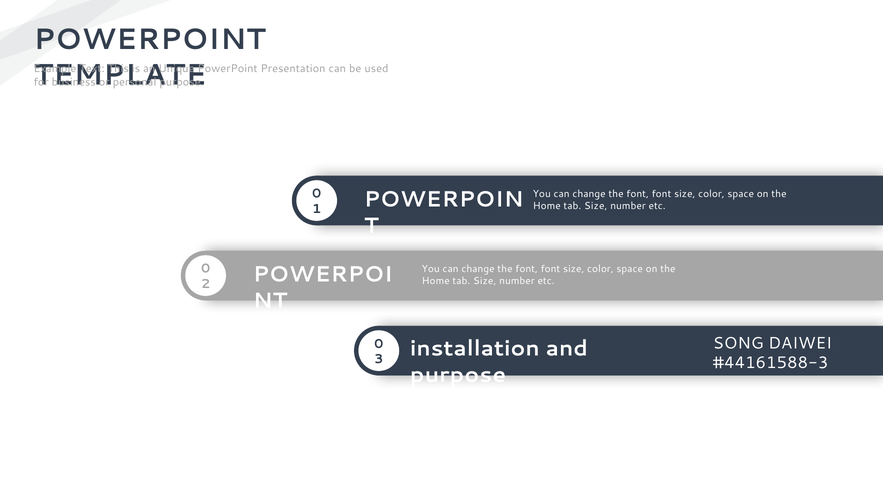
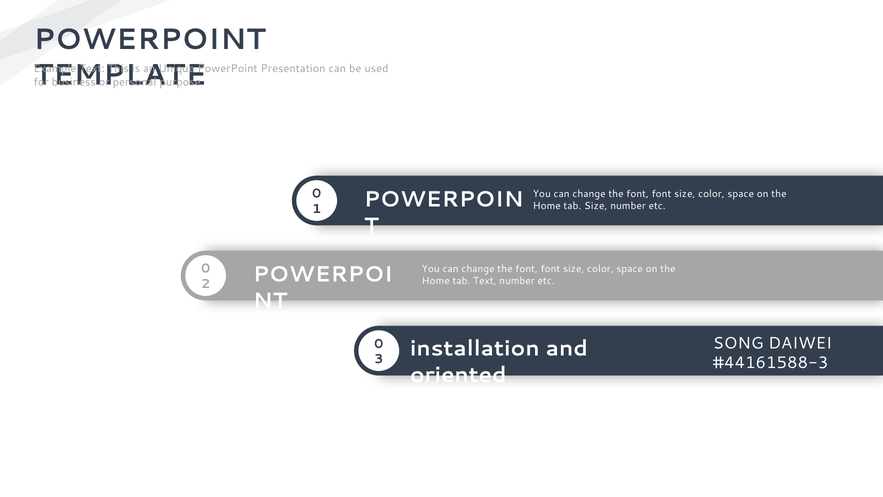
Size at (485, 281): Size -> Text
purpose at (458, 375): purpose -> oriented
